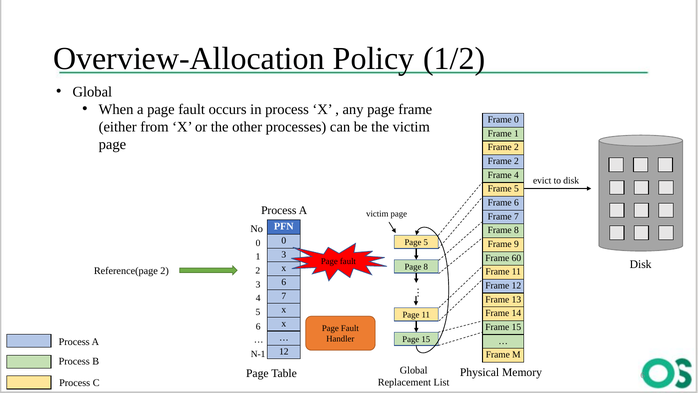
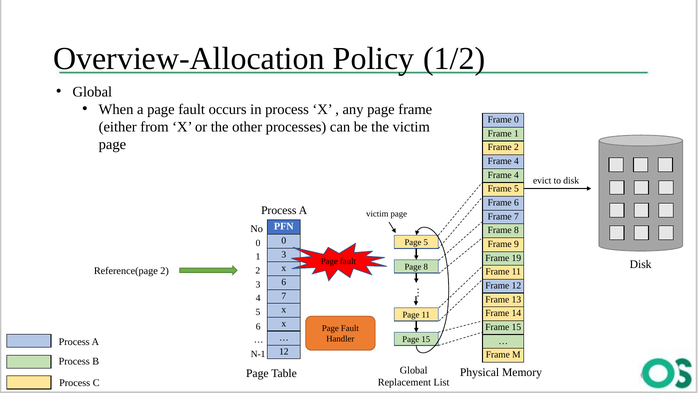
2 at (516, 161): 2 -> 4
60: 60 -> 19
